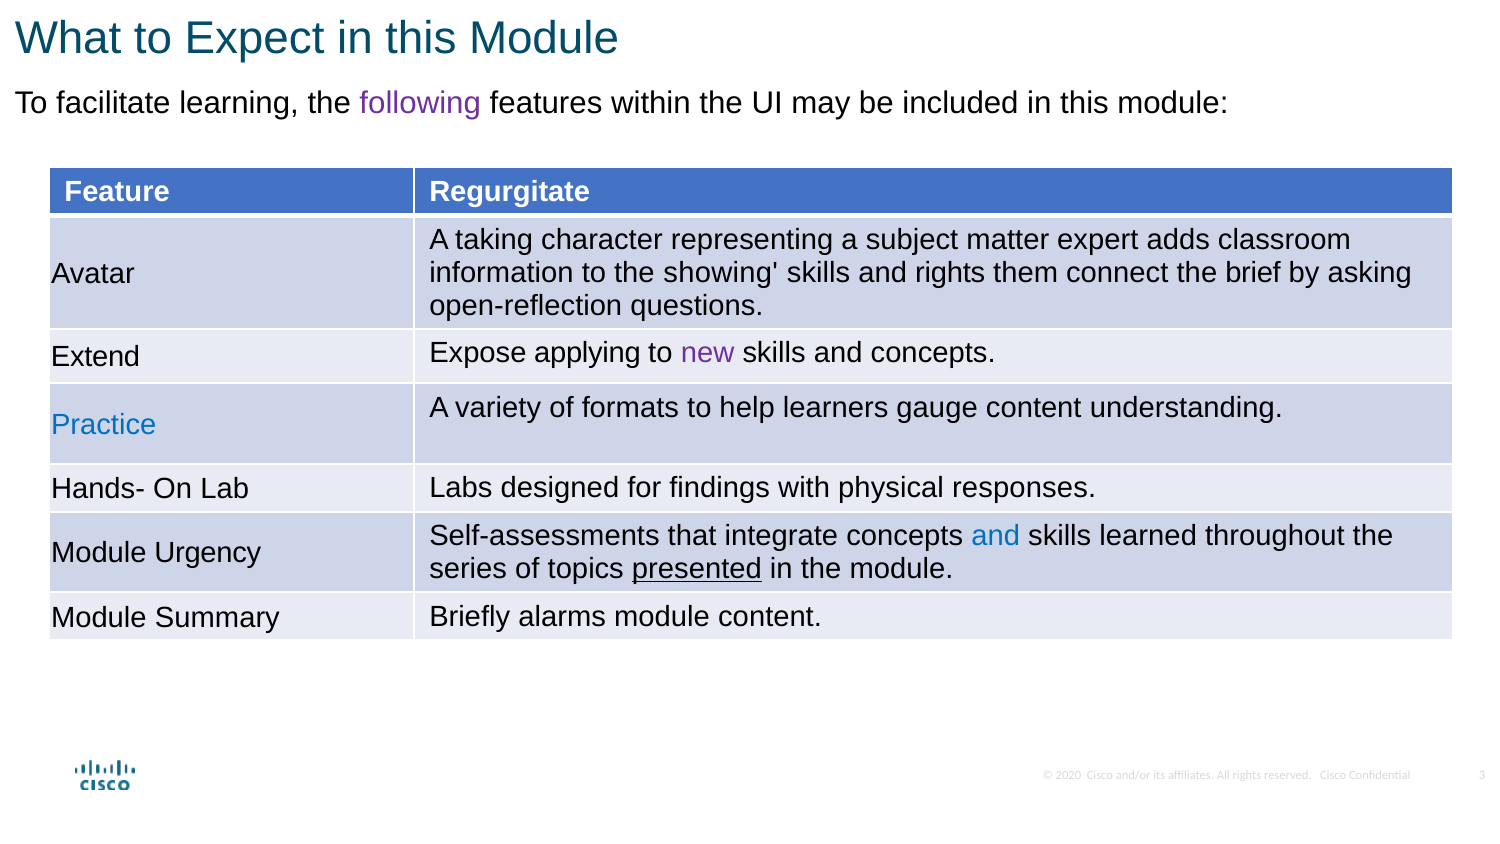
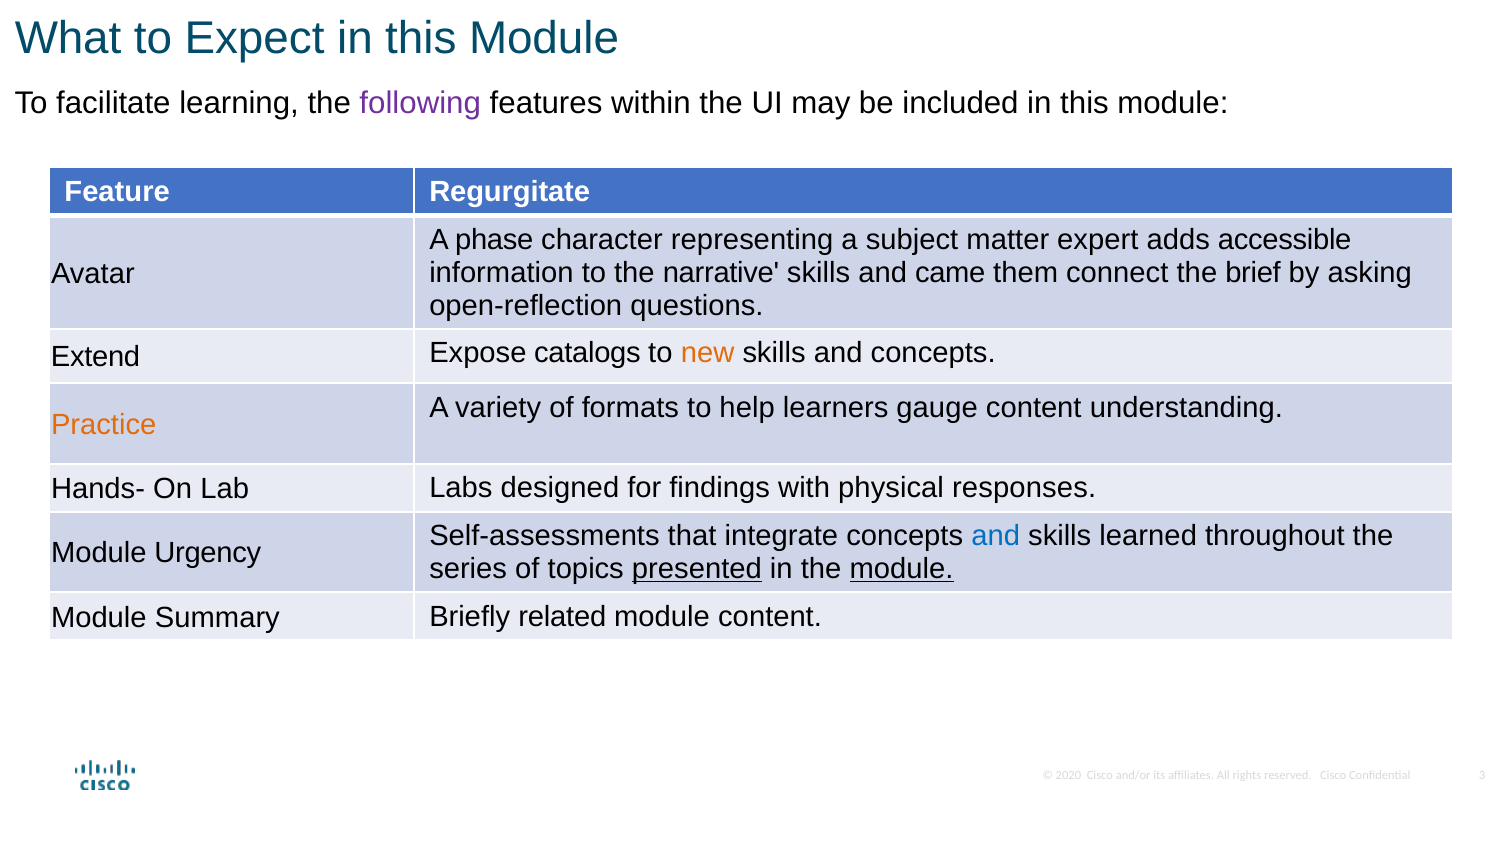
taking: taking -> phase
classroom: classroom -> accessible
showing: showing -> narrative
and rights: rights -> came
applying: applying -> catalogs
new colour: purple -> orange
Practice colour: blue -> orange
module at (902, 569) underline: none -> present
alarms: alarms -> related
